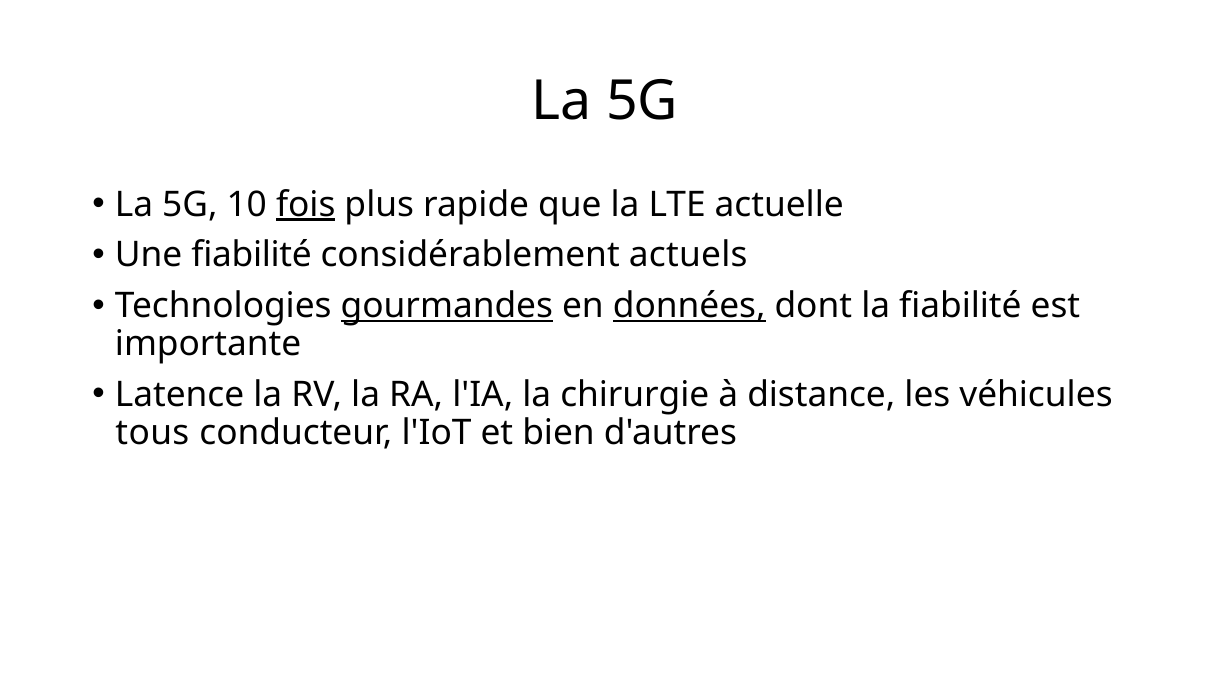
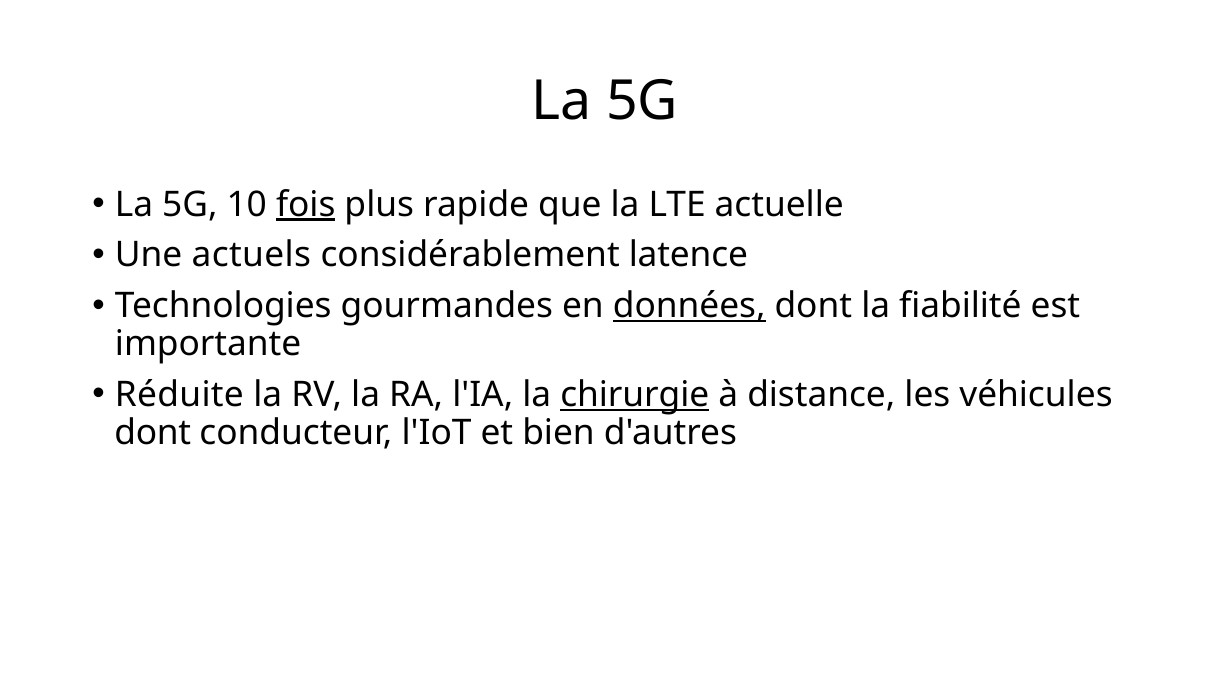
Une fiabilité: fiabilité -> actuels
actuels: actuels -> latence
gourmandes underline: present -> none
Latence: Latence -> Réduite
chirurgie underline: none -> present
tous at (152, 433): tous -> dont
